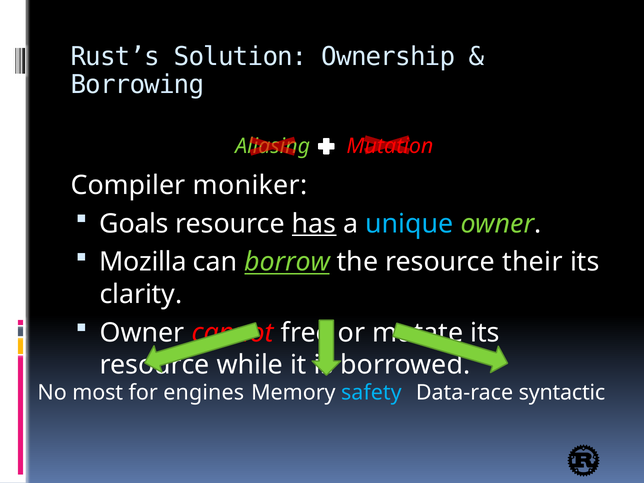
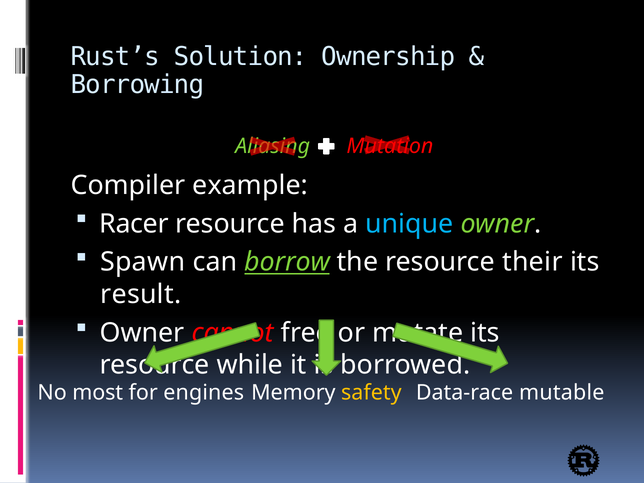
moniker: moniker -> example
Goals: Goals -> Racer
has underline: present -> none
Mozilla: Mozilla -> Spawn
clarity: clarity -> result
safety colour: light blue -> yellow
syntactic: syntactic -> mutable
